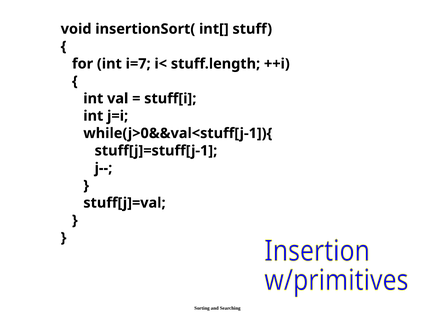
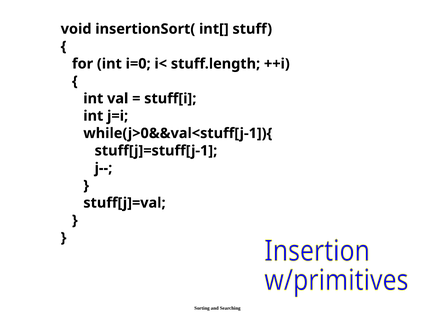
i=7: i=7 -> i=0
